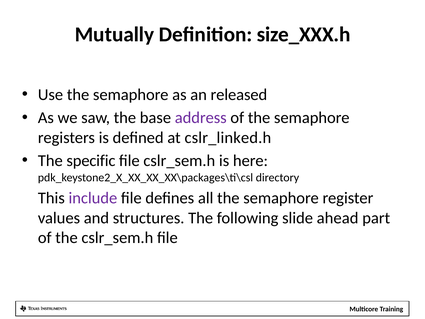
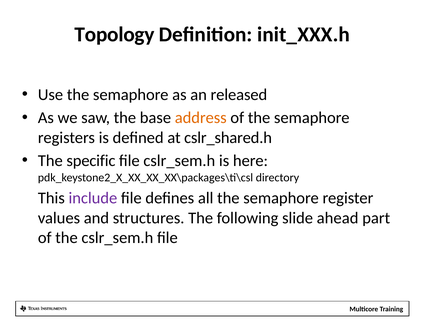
Mutually: Mutually -> Topology
size_XXX.h: size_XXX.h -> init_XXX.h
address colour: purple -> orange
cslr_linked.h: cslr_linked.h -> cslr_shared.h
